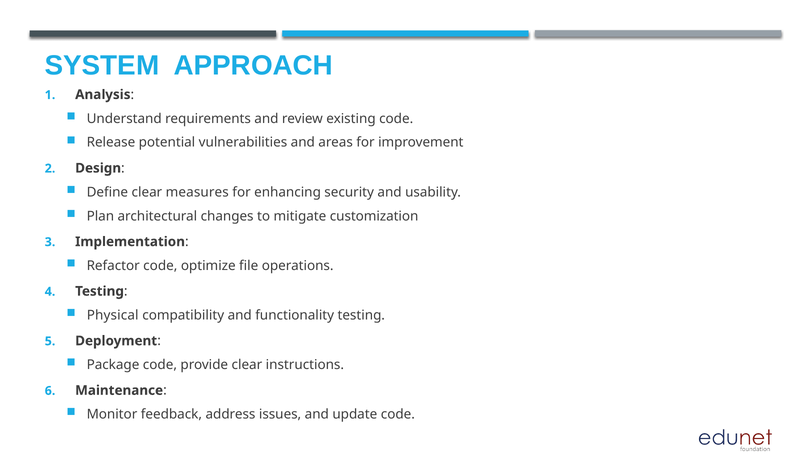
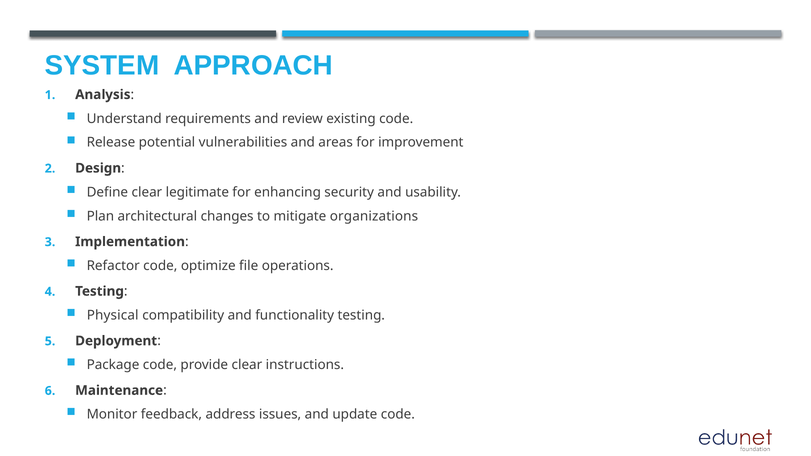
measures: measures -> legitimate
customization: customization -> organizations
